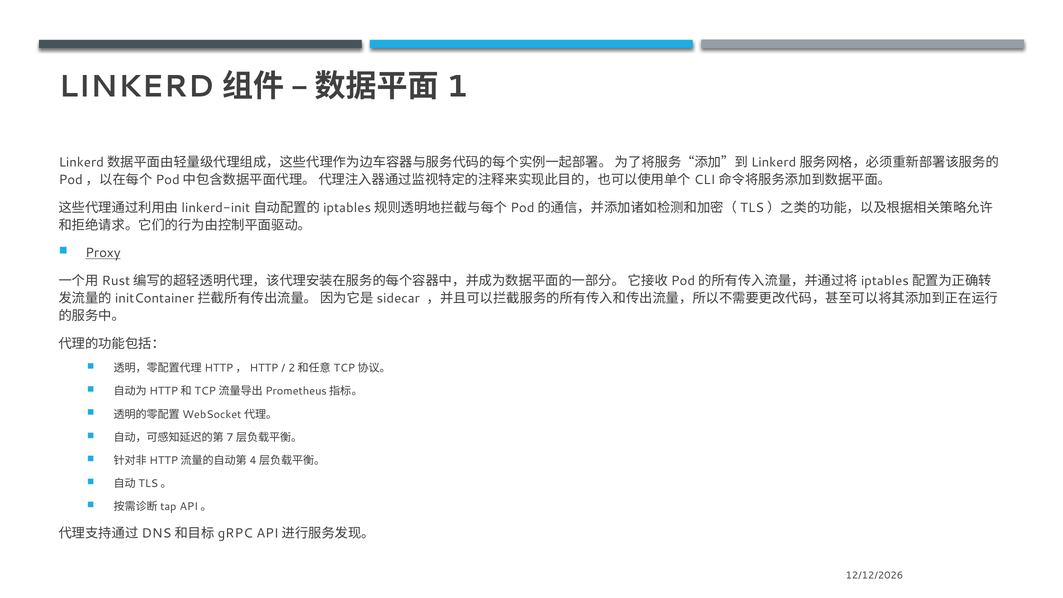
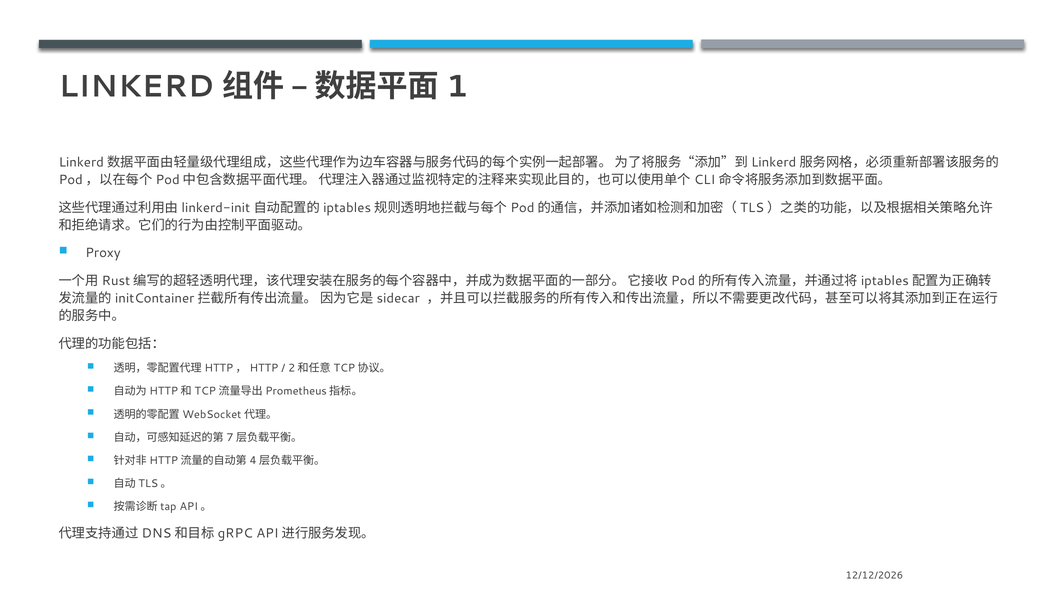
Proxy underline: present -> none
